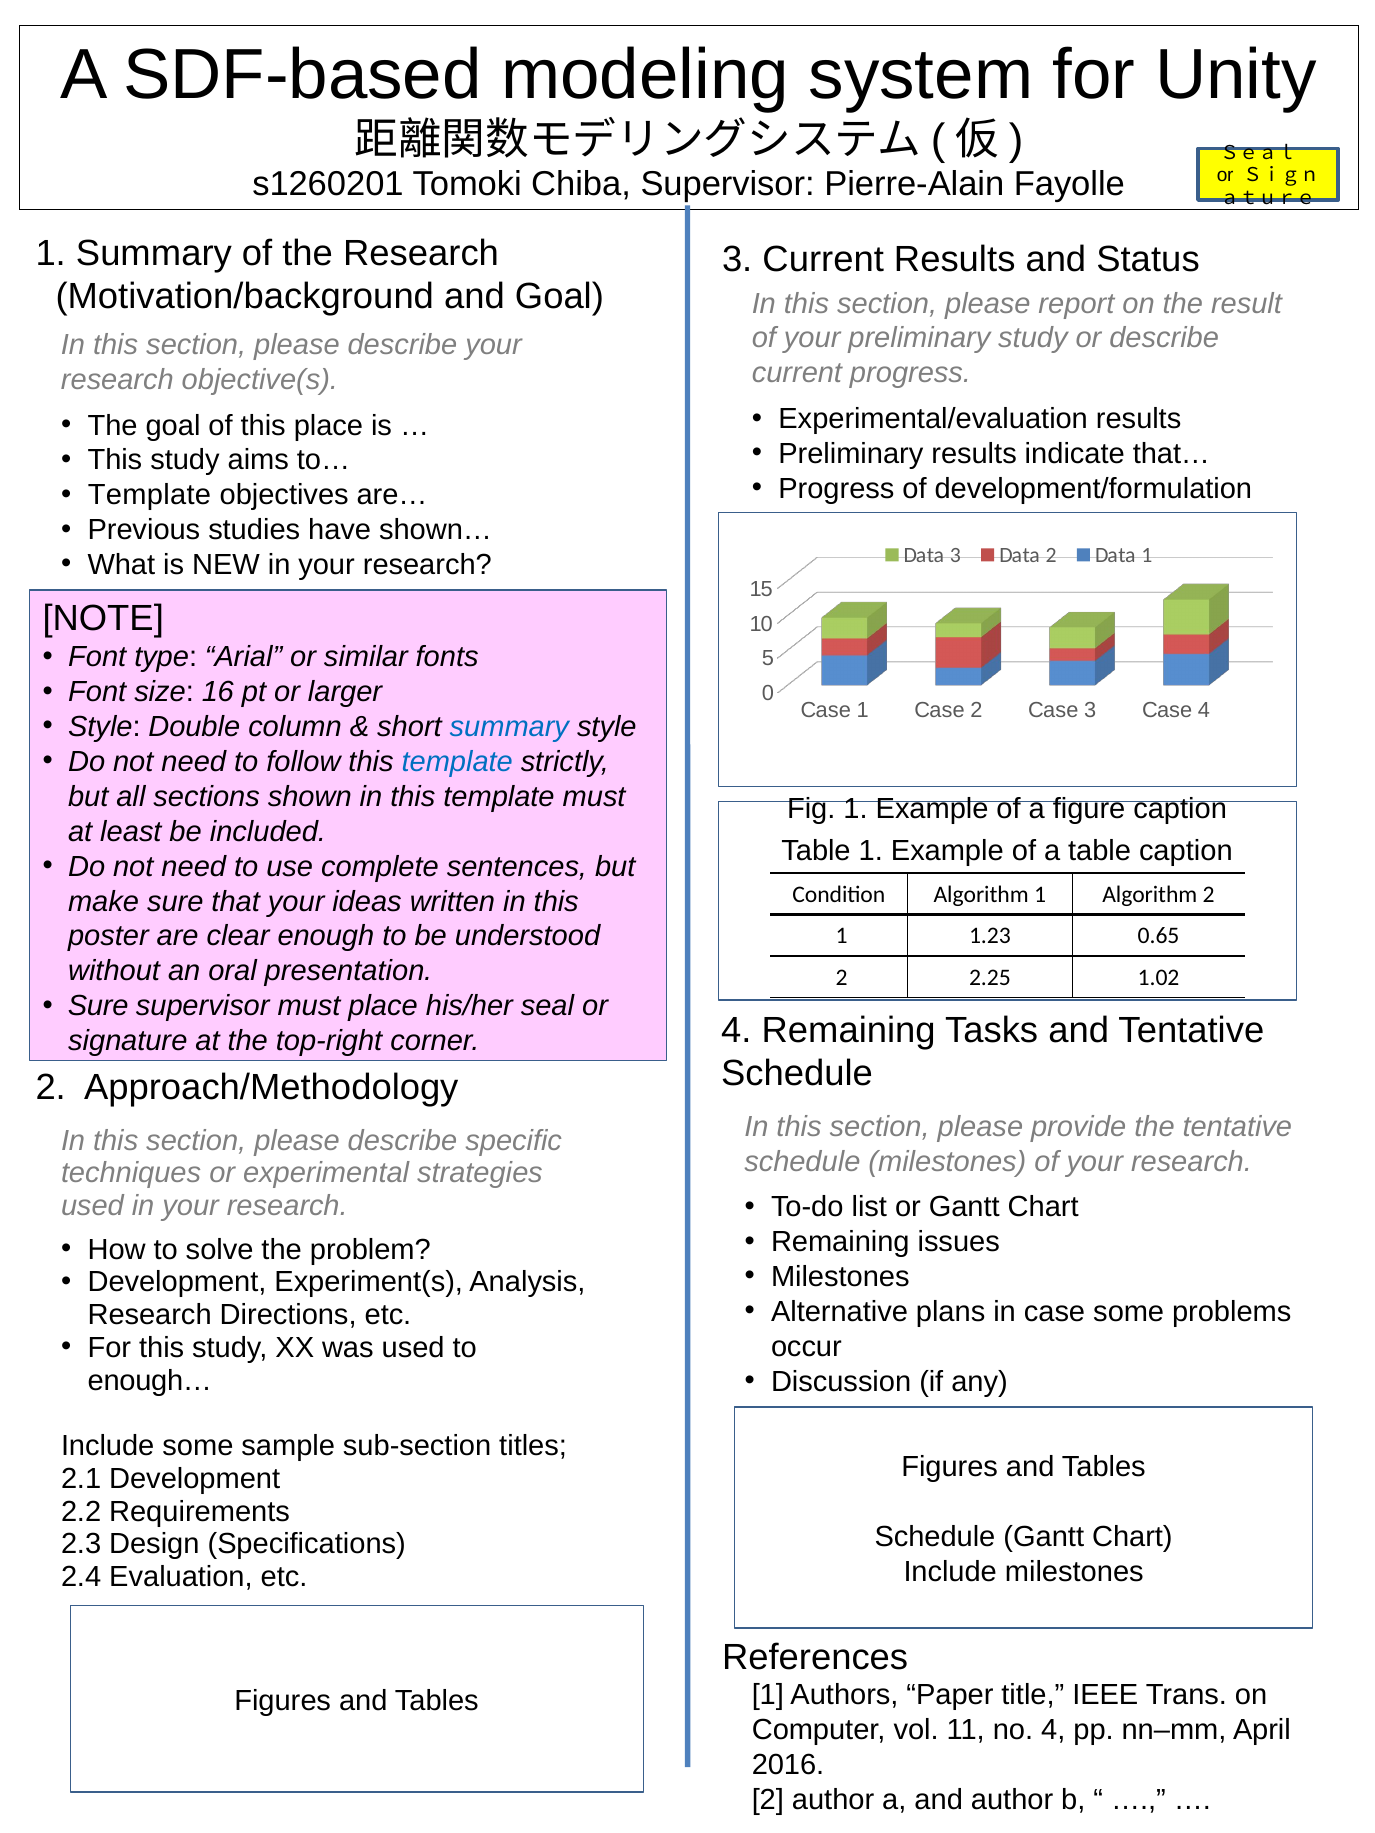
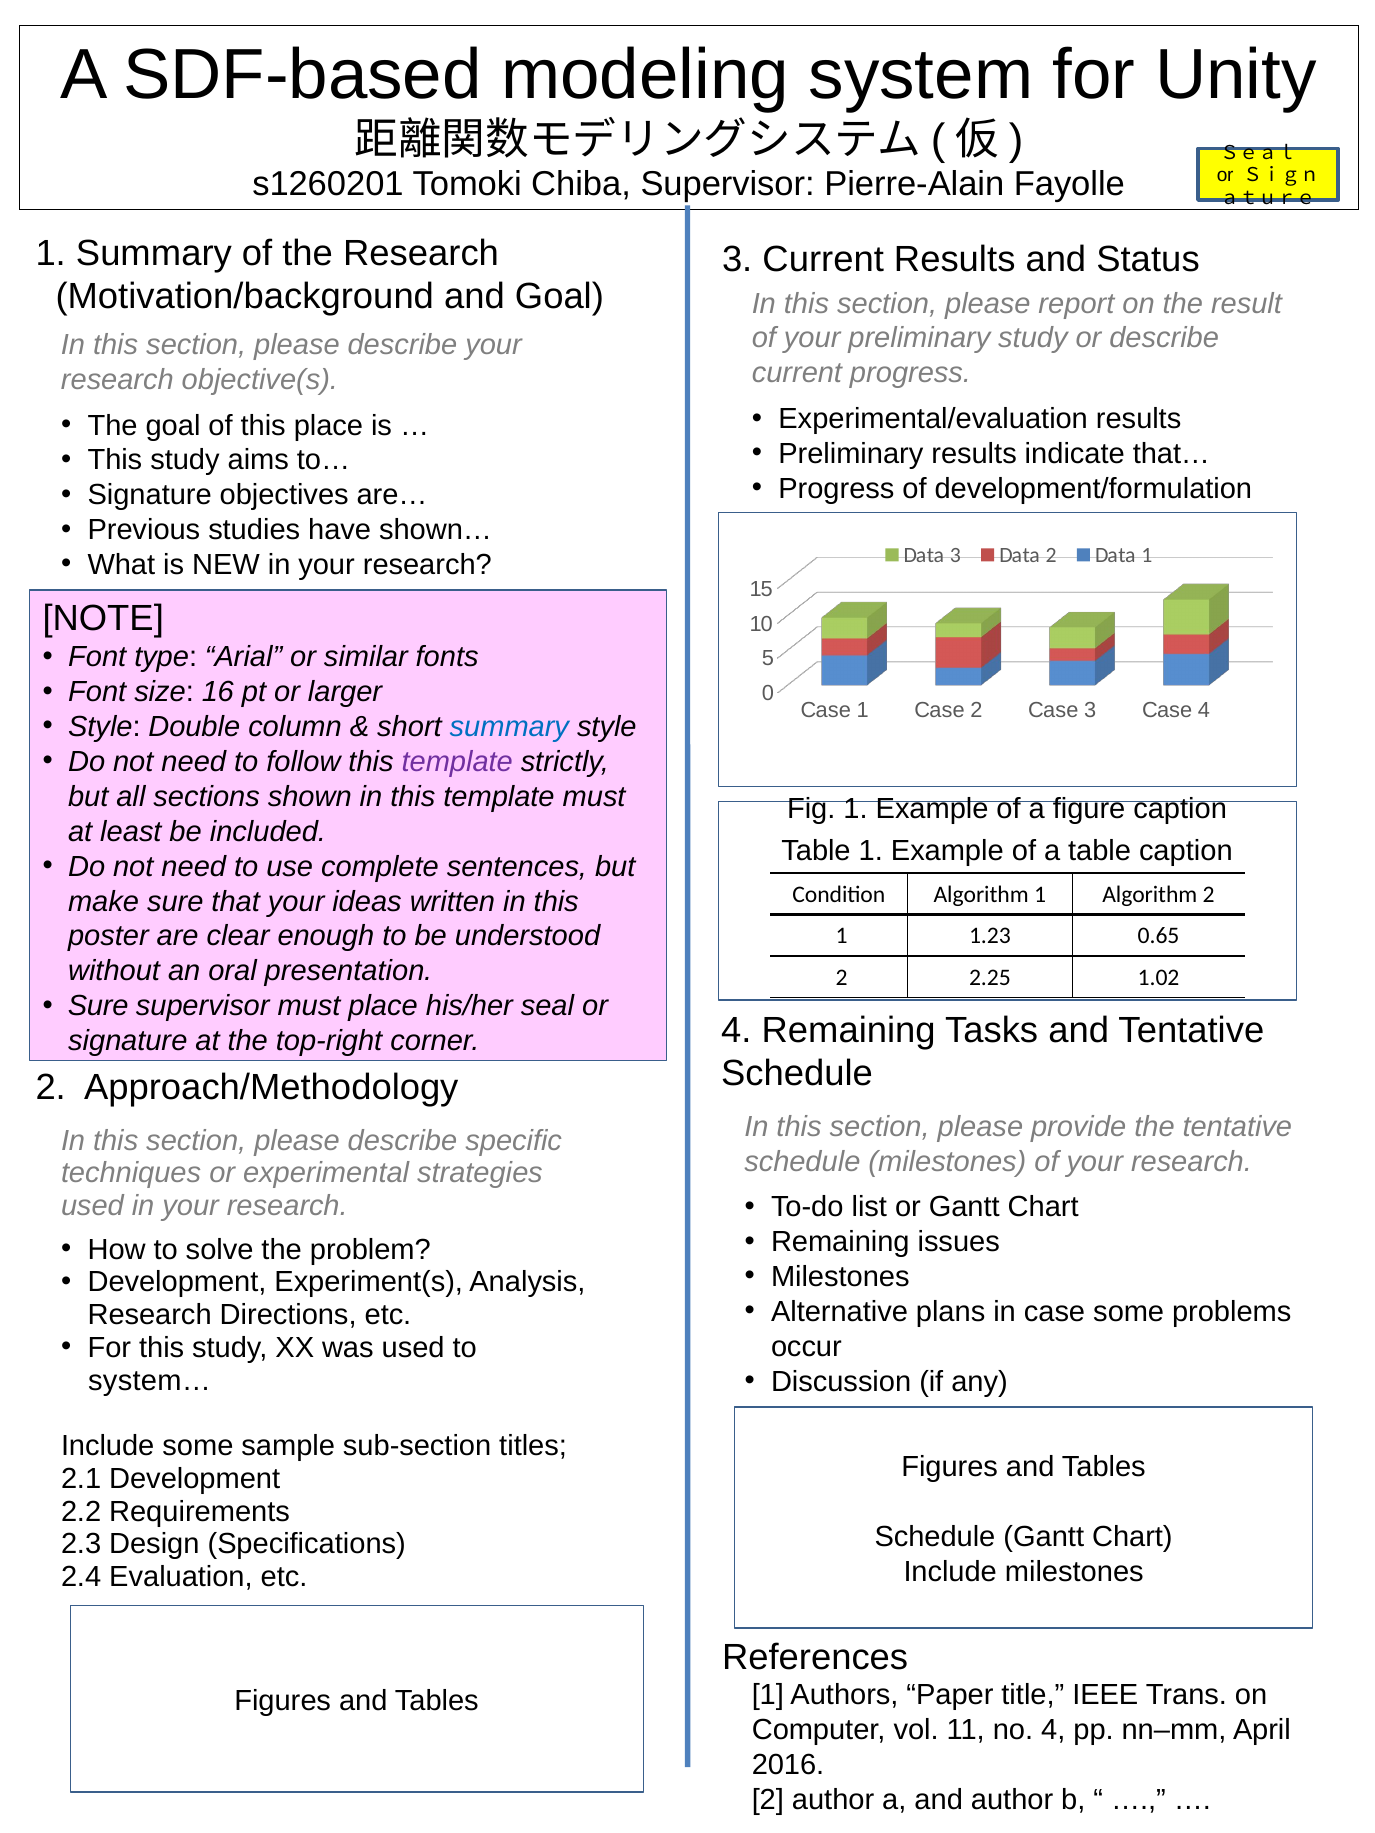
Template at (149, 495): Template -> Signature
template at (457, 762) colour: blue -> purple
enough…: enough… -> system…
